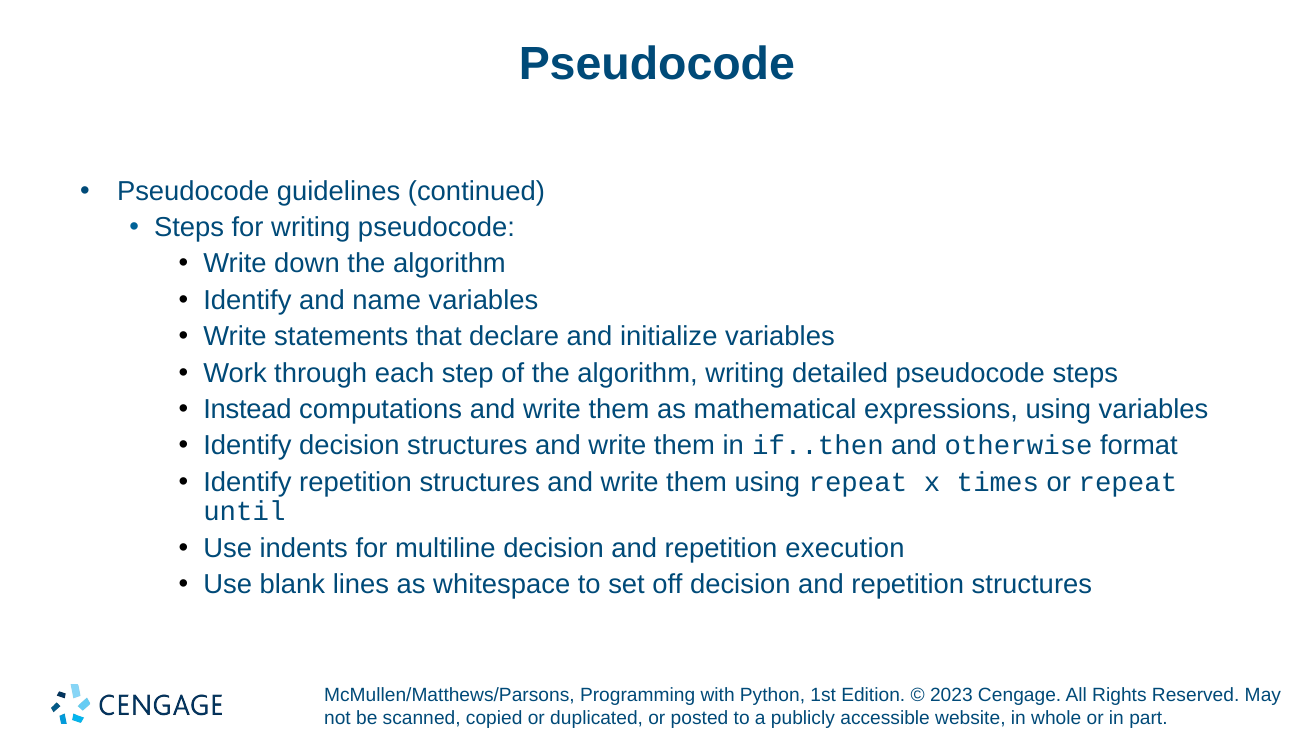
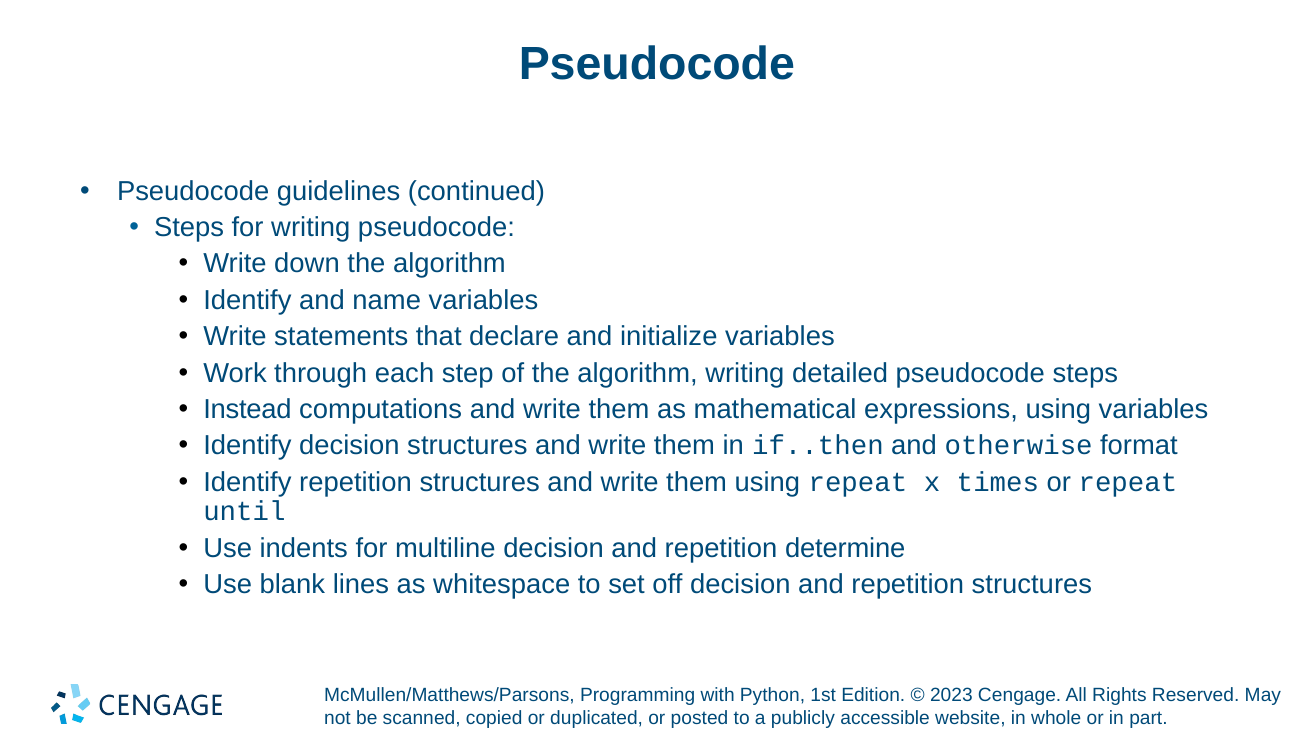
execution: execution -> determine
